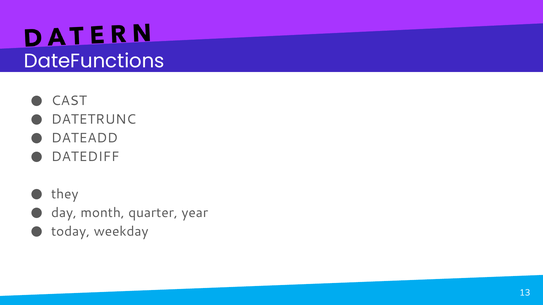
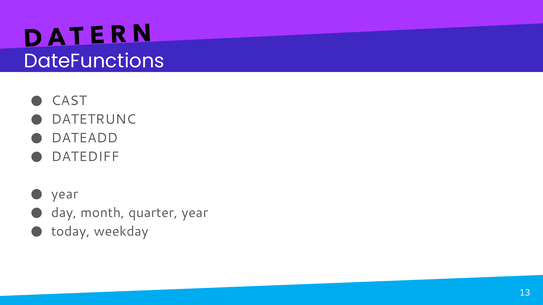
they at (65, 194): they -> year
